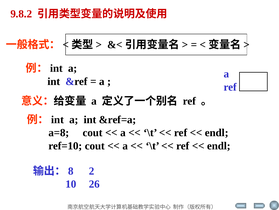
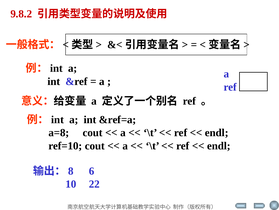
2: 2 -> 6
26: 26 -> 22
